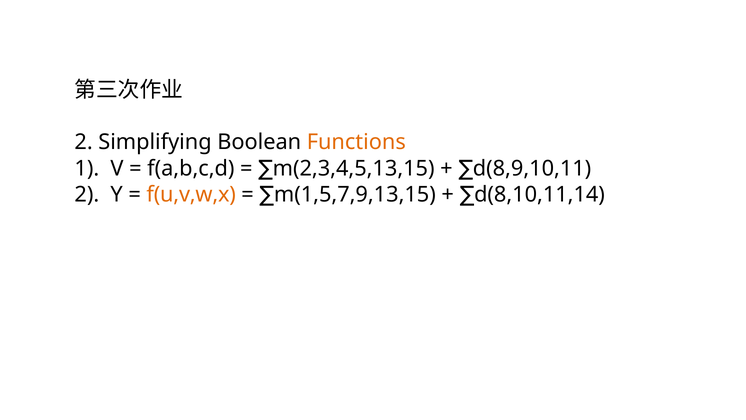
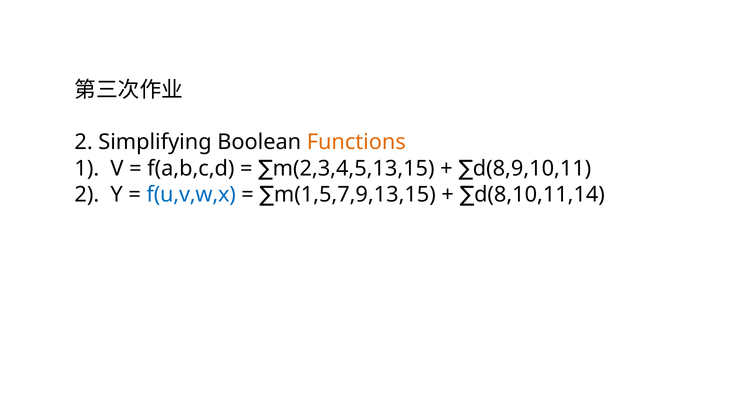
f(u,v,w,x colour: orange -> blue
